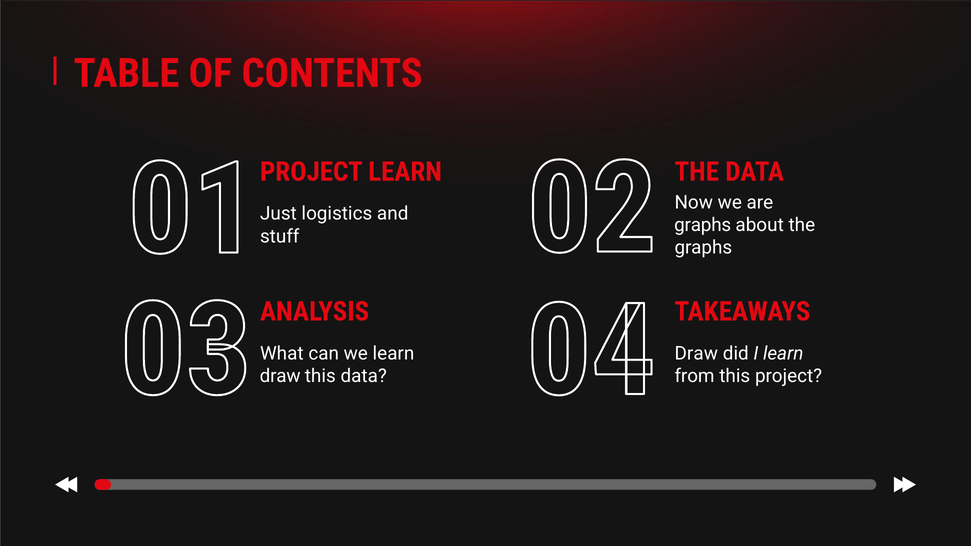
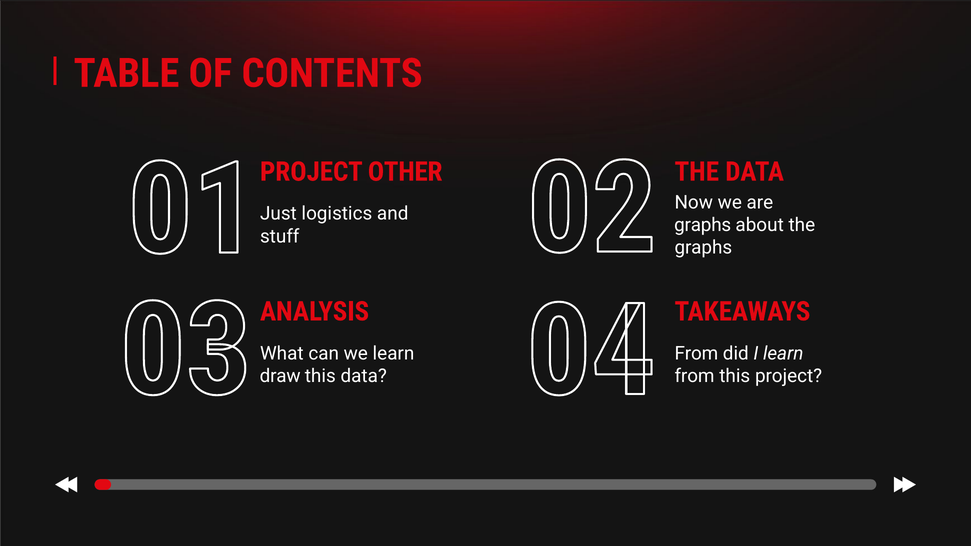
PROJECT LEARN: LEARN -> OTHER
Draw at (696, 353): Draw -> From
